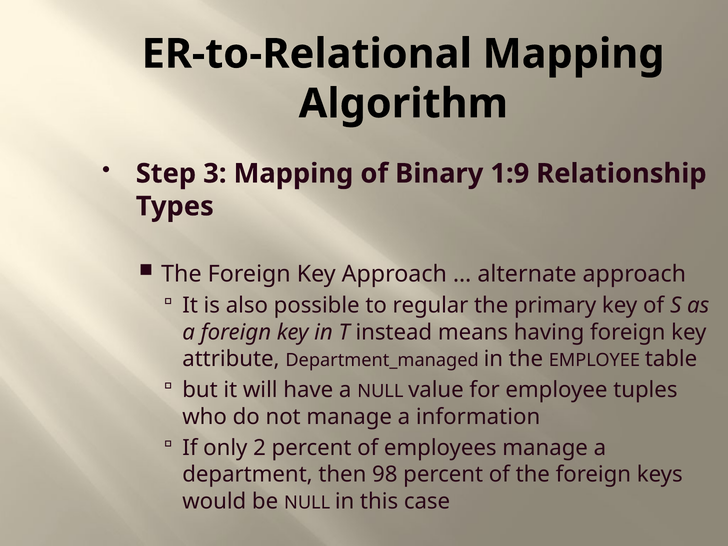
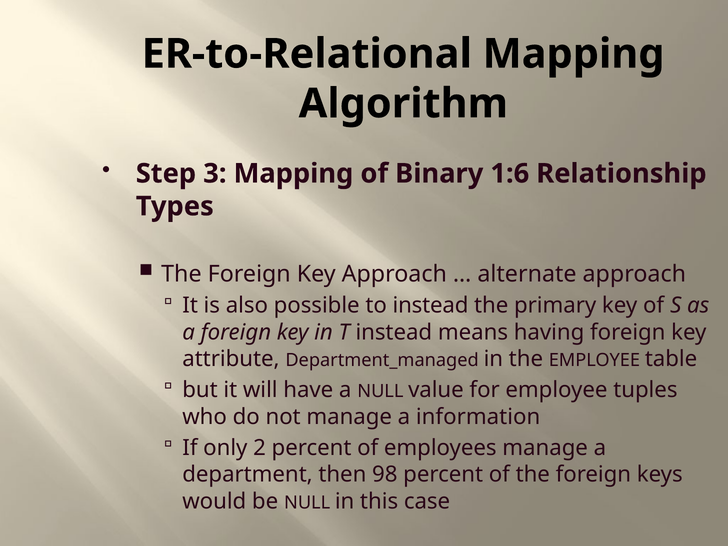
1:9: 1:9 -> 1:6
to regular: regular -> instead
